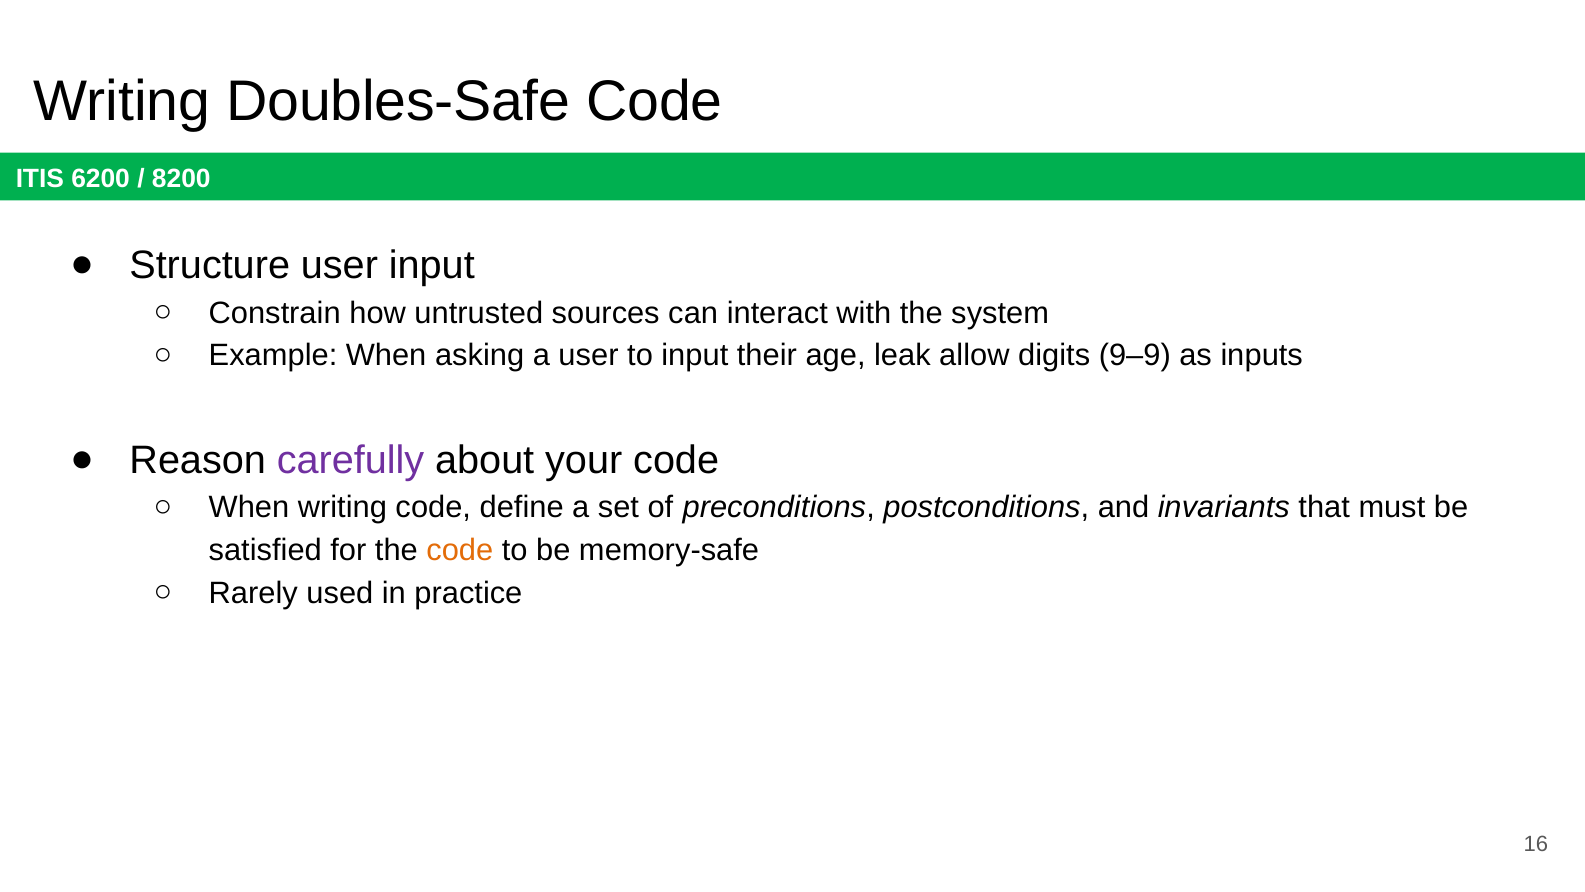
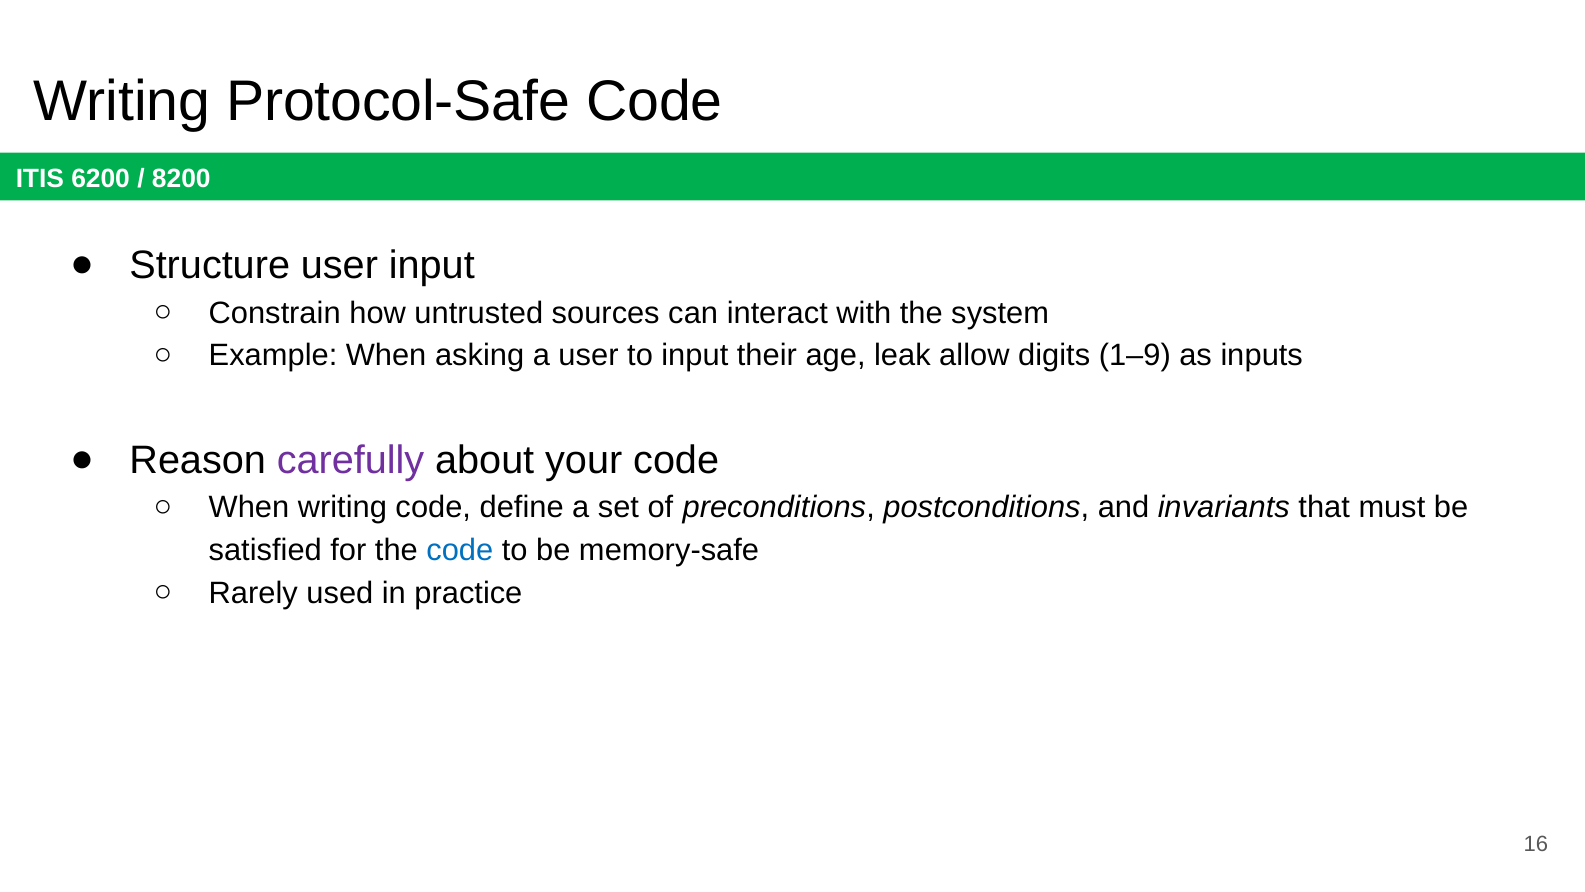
Doubles-Safe: Doubles-Safe -> Protocol-Safe
9–9: 9–9 -> 1–9
code at (460, 550) colour: orange -> blue
